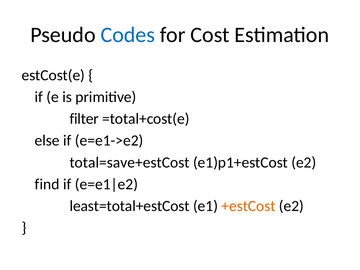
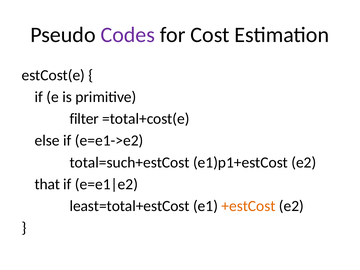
Codes colour: blue -> purple
total=save+estCost: total=save+estCost -> total=such+estCost
find: find -> that
